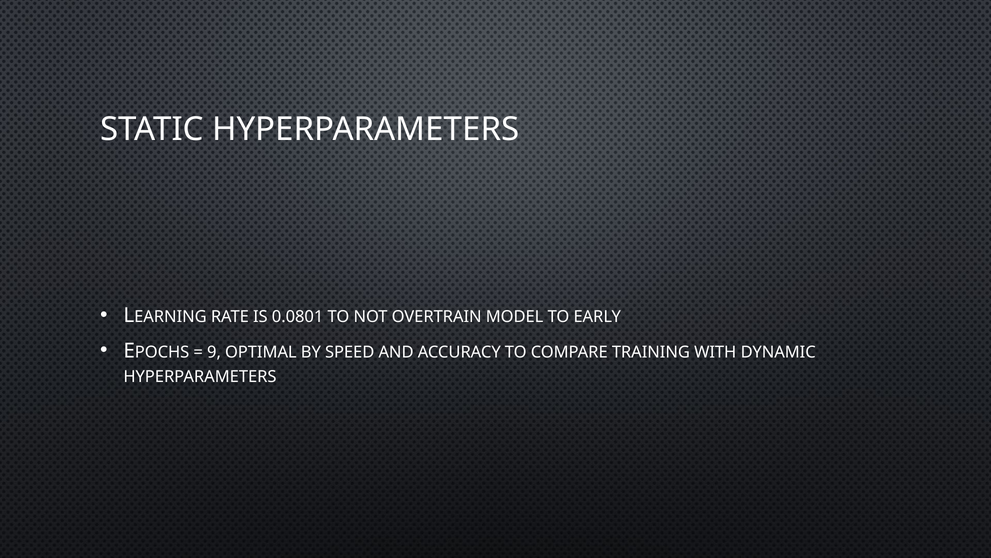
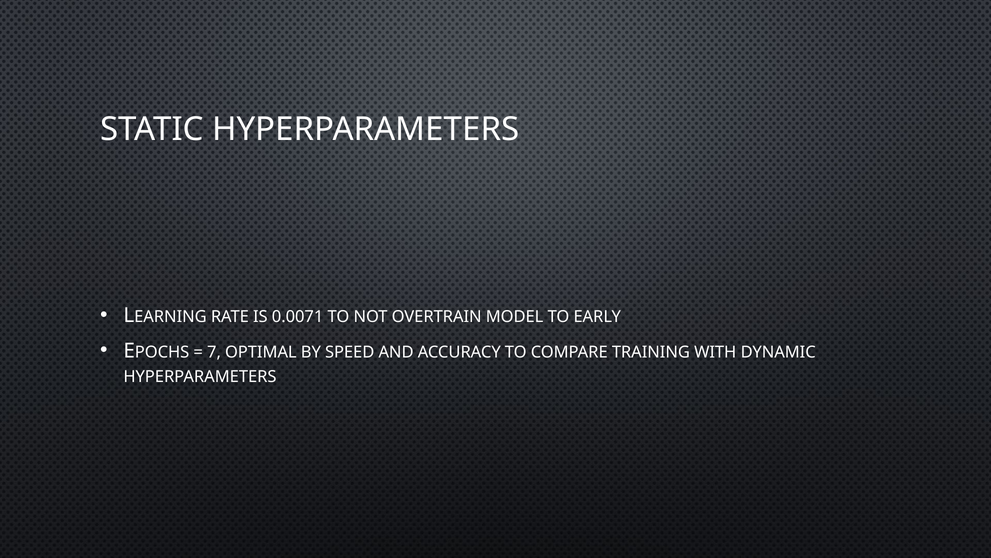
0.0801: 0.0801 -> 0.0071
9: 9 -> 7
